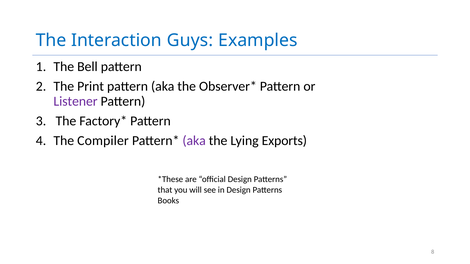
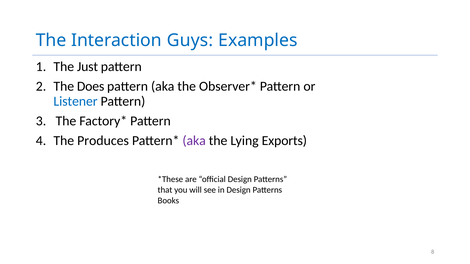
Bell: Bell -> Just
Print: Print -> Does
Listener colour: purple -> blue
Compiler: Compiler -> Produces
